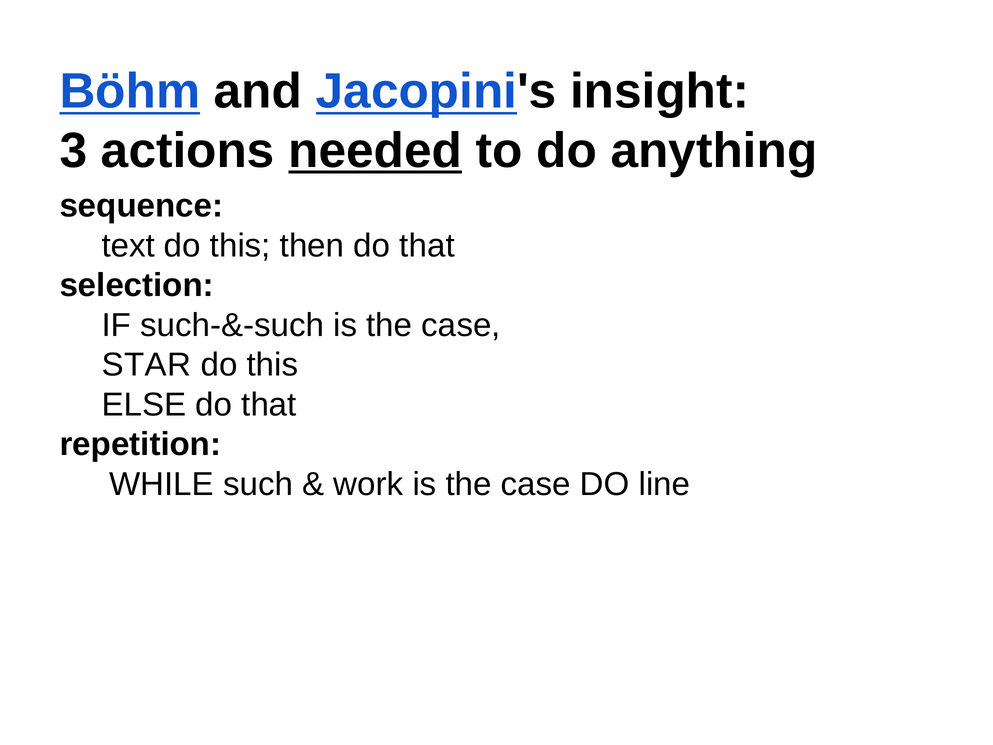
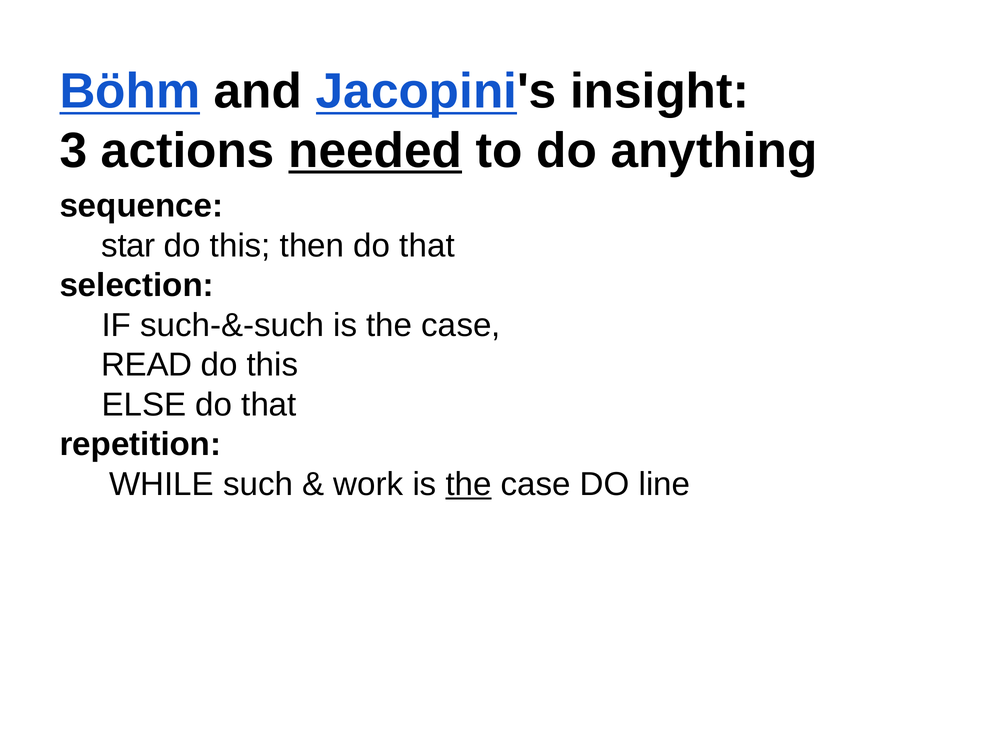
text: text -> star
STAR: STAR -> READ
the at (469, 484) underline: none -> present
